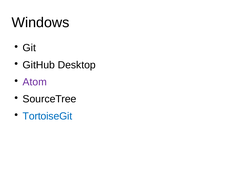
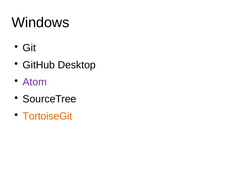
TortoiseGit colour: blue -> orange
